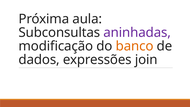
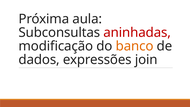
aninhadas colour: purple -> red
